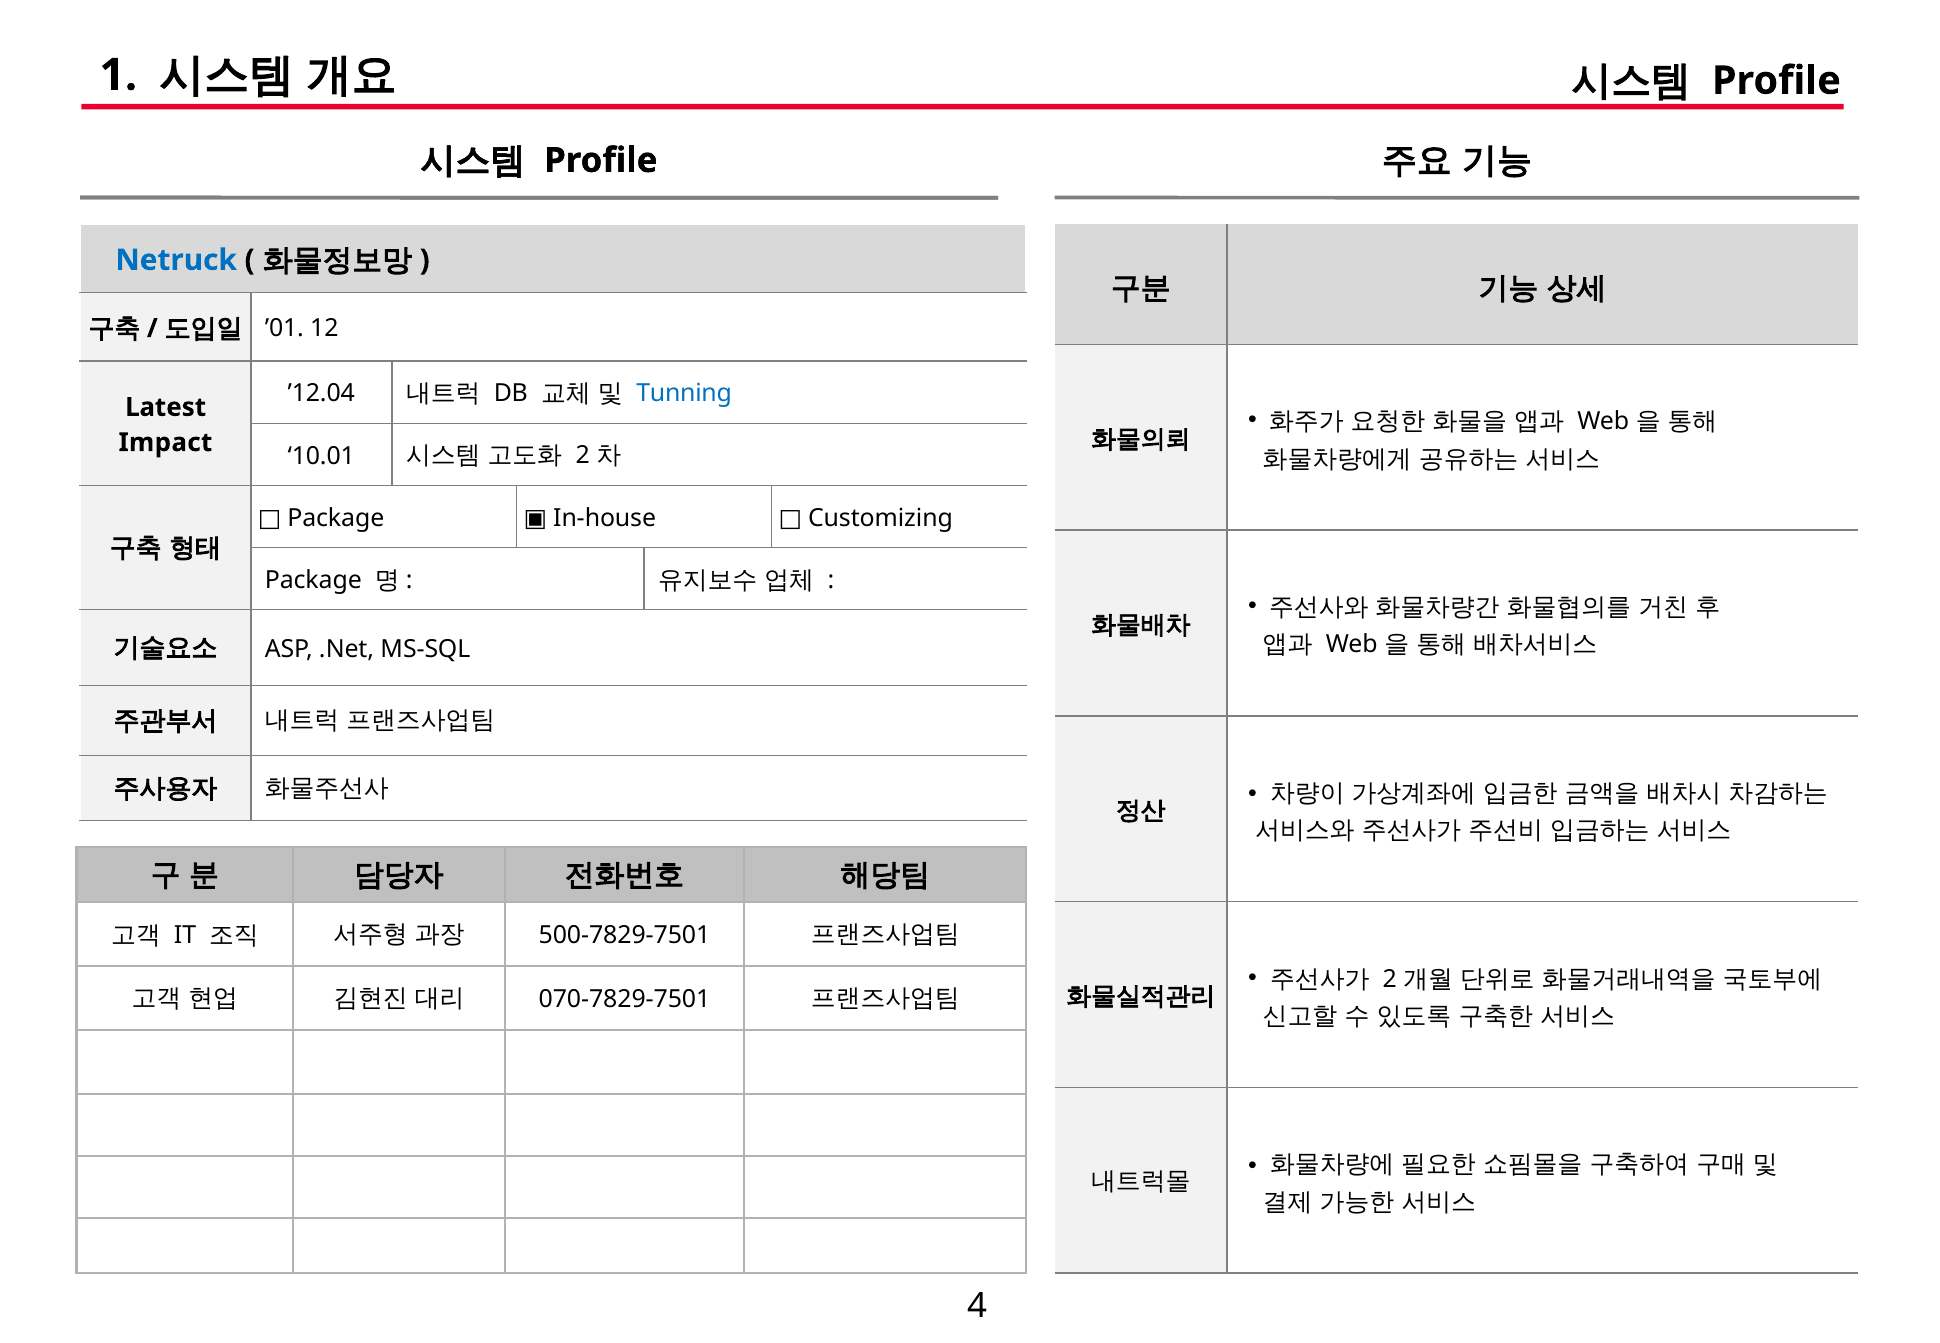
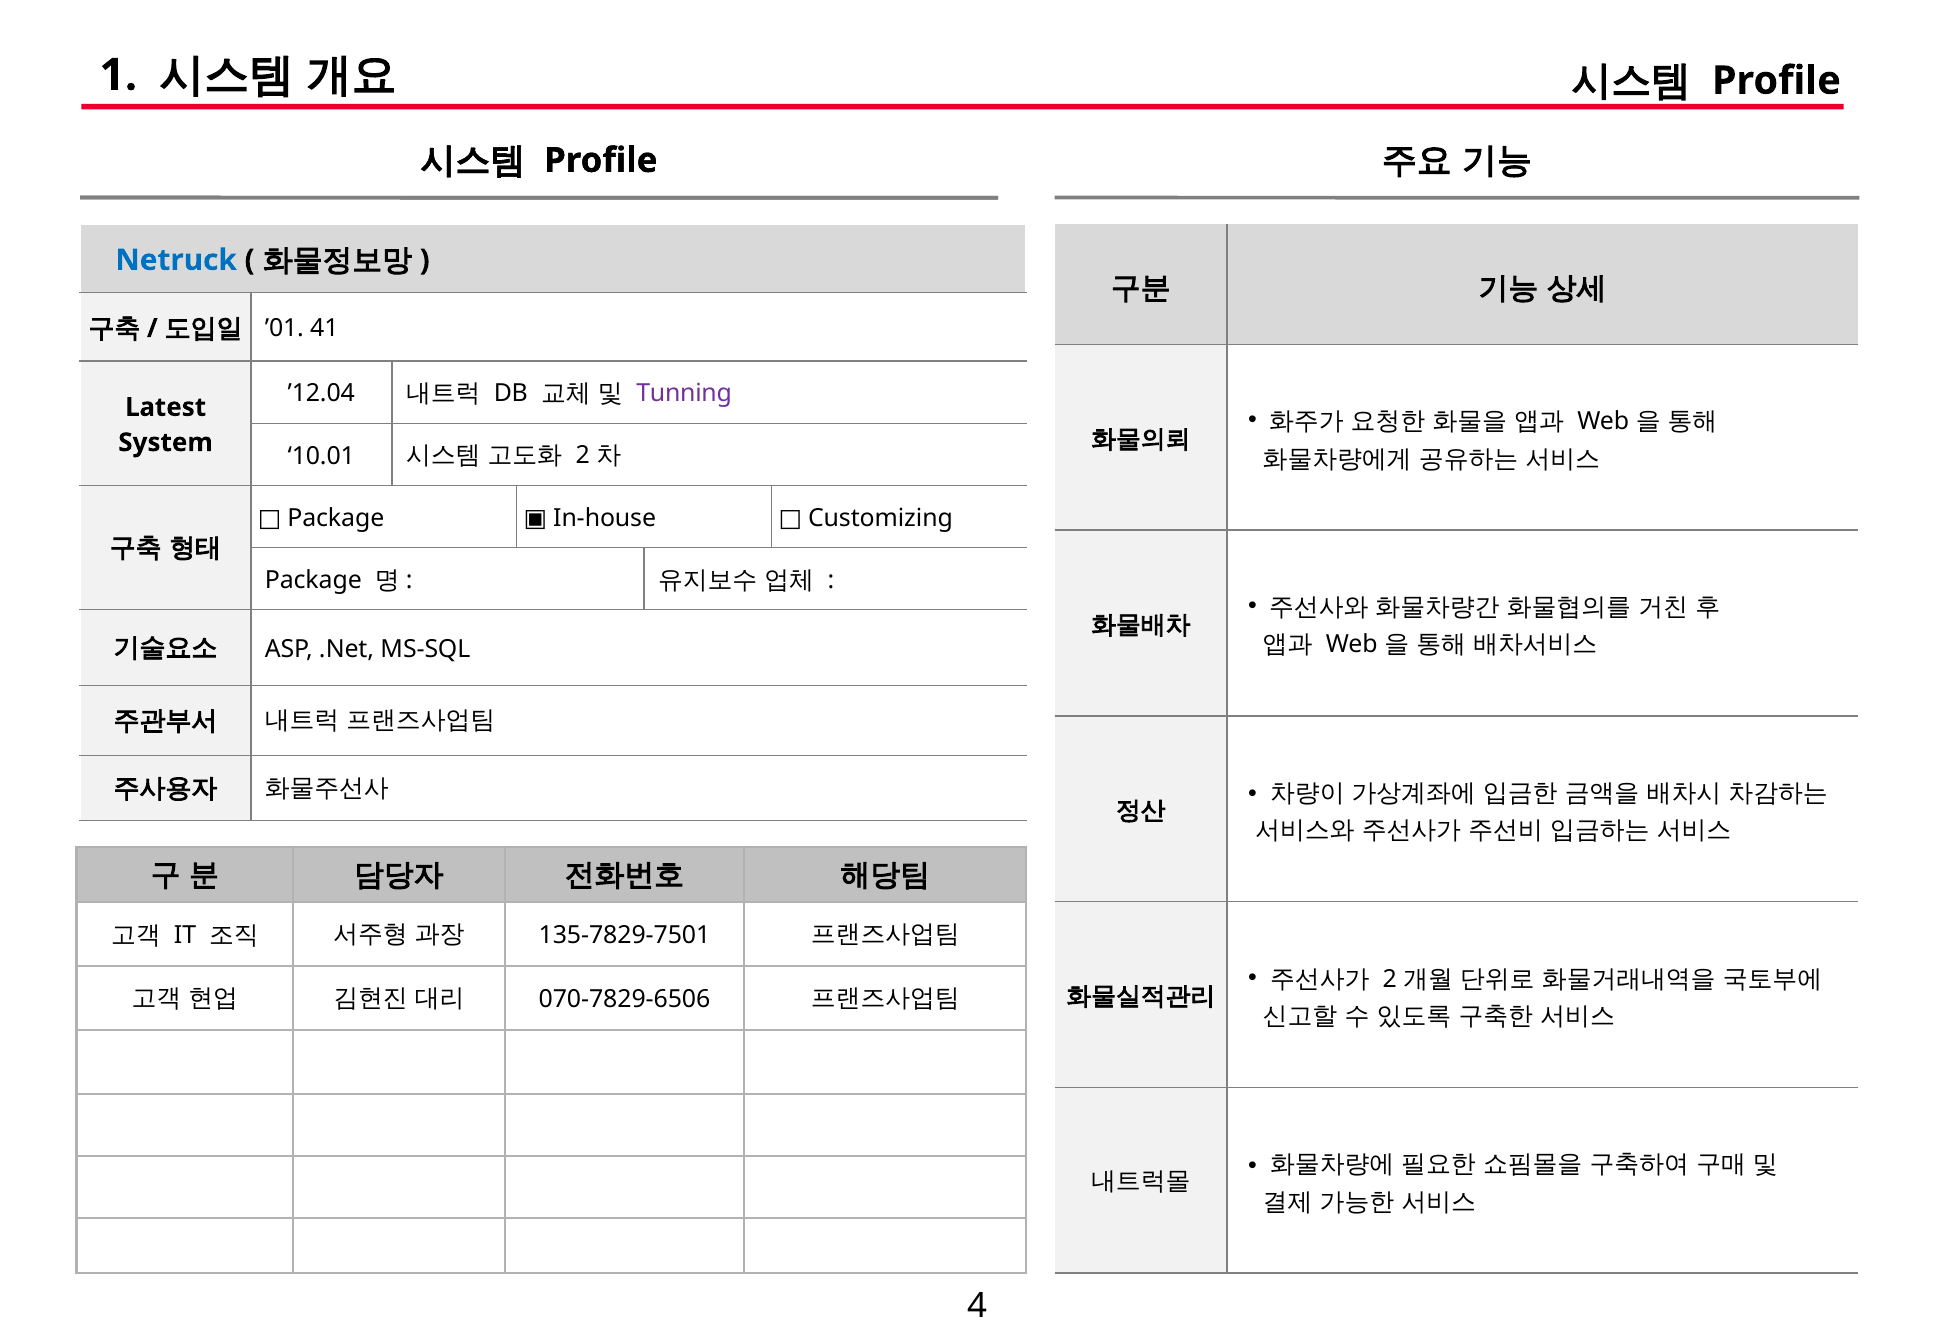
12: 12 -> 41
Tunning colour: blue -> purple
Impact: Impact -> System
500-7829-7501: 500-7829-7501 -> 135-7829-7501
070-7829-7501: 070-7829-7501 -> 070-7829-6506
